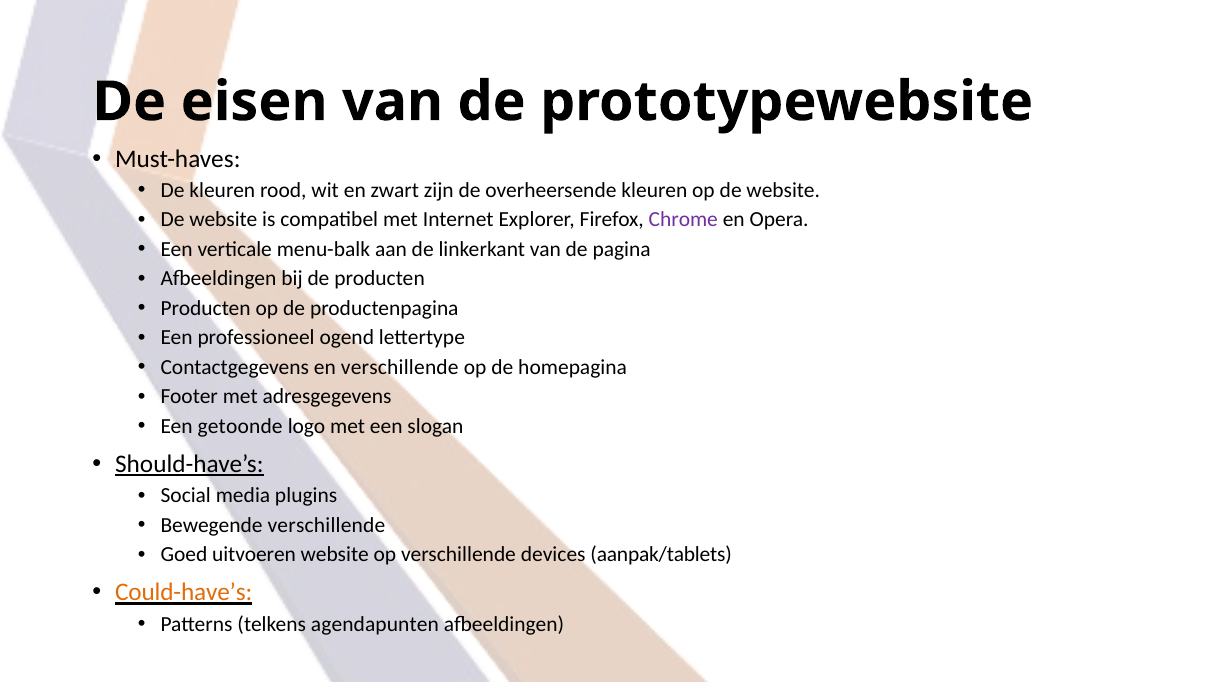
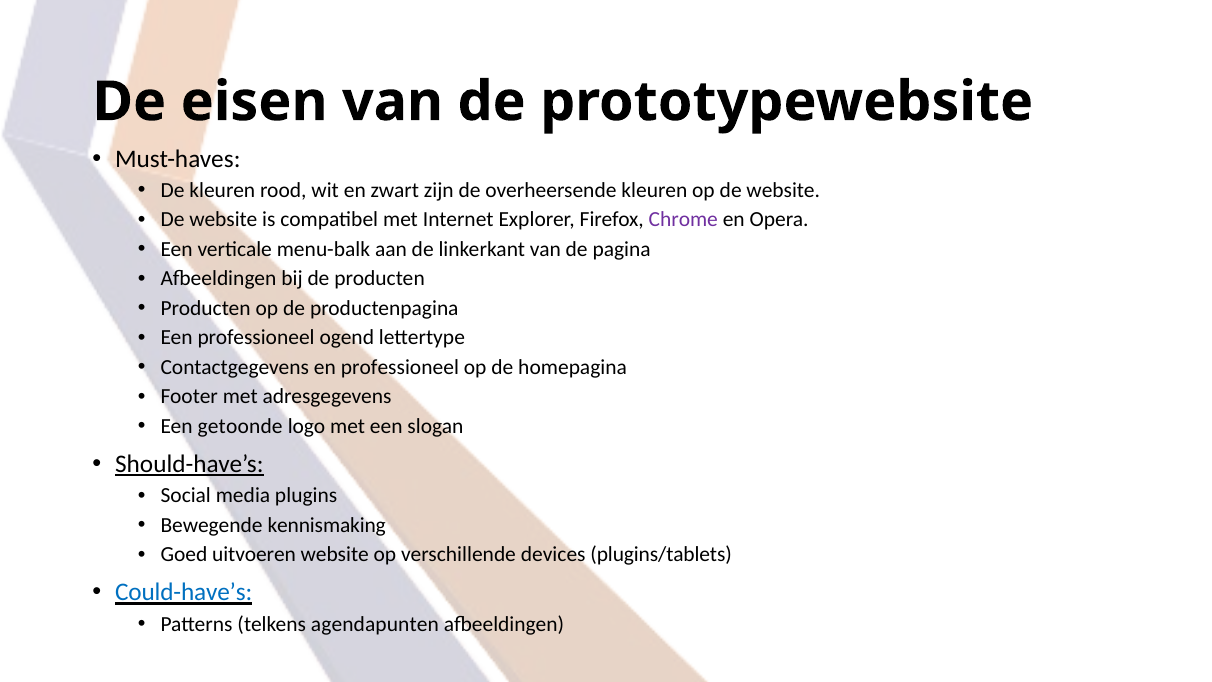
en verschillende: verschillende -> professioneel
Bewegende verschillende: verschillende -> kennismaking
aanpak/tablets: aanpak/tablets -> plugins/tablets
Could-have’s colour: orange -> blue
